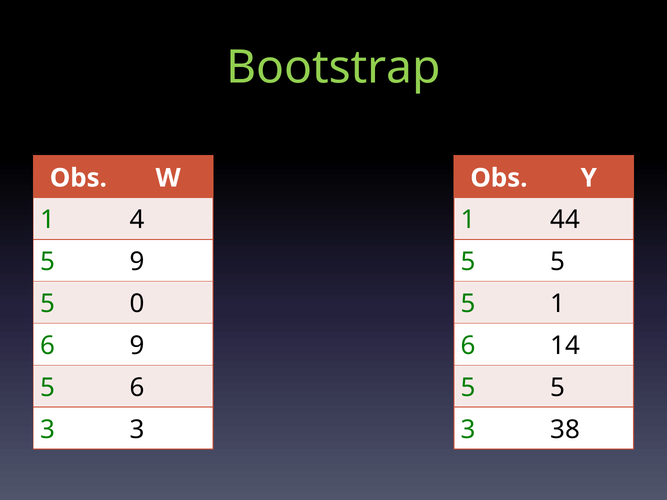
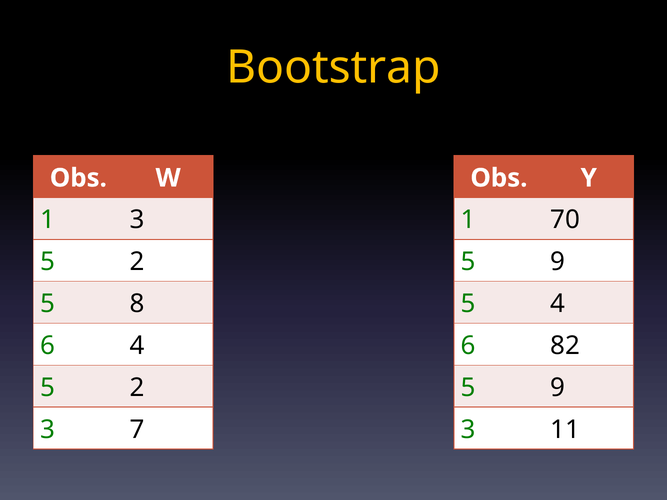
Bootstrap colour: light green -> yellow
1 4: 4 -> 3
44: 44 -> 70
9 at (137, 262): 9 -> 2
5 at (558, 262): 5 -> 9
0: 0 -> 8
5 1: 1 -> 4
6 9: 9 -> 4
14: 14 -> 82
6 at (137, 388): 6 -> 2
5 at (558, 388): 5 -> 9
3 3: 3 -> 7
38: 38 -> 11
